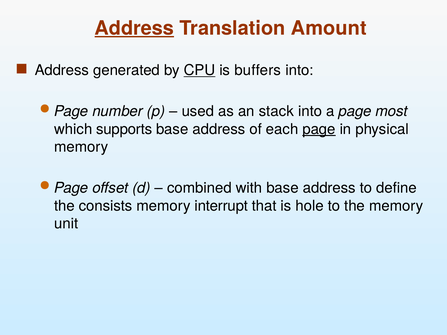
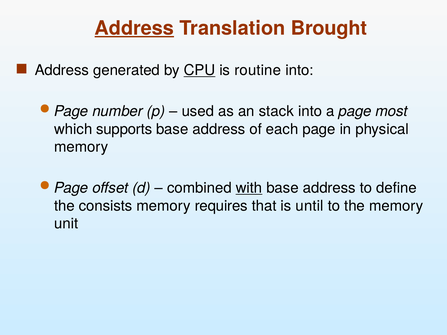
Amount: Amount -> Brought
buffers: buffers -> routine
page at (319, 129) underline: present -> none
with underline: none -> present
interrupt: interrupt -> requires
hole: hole -> until
